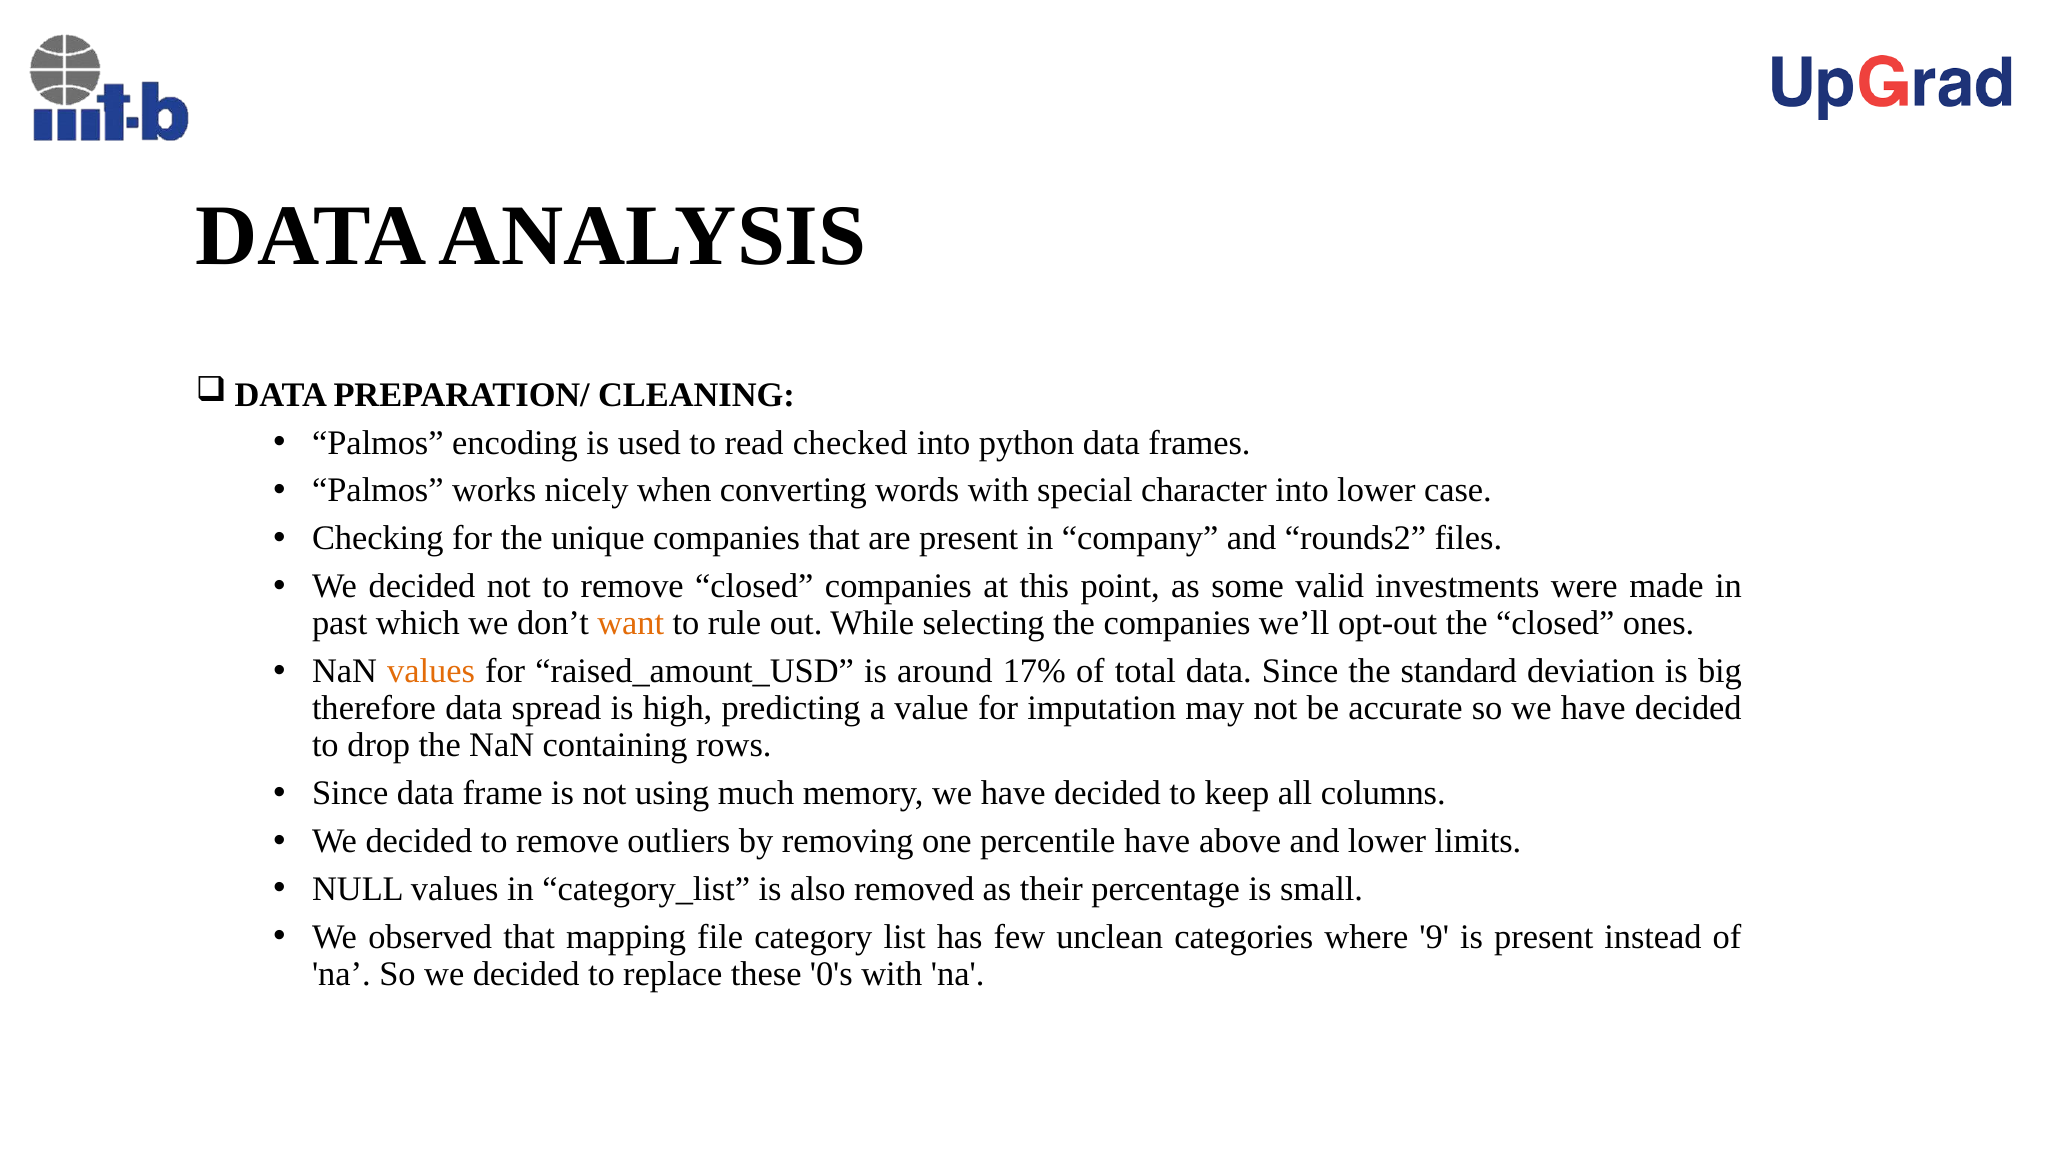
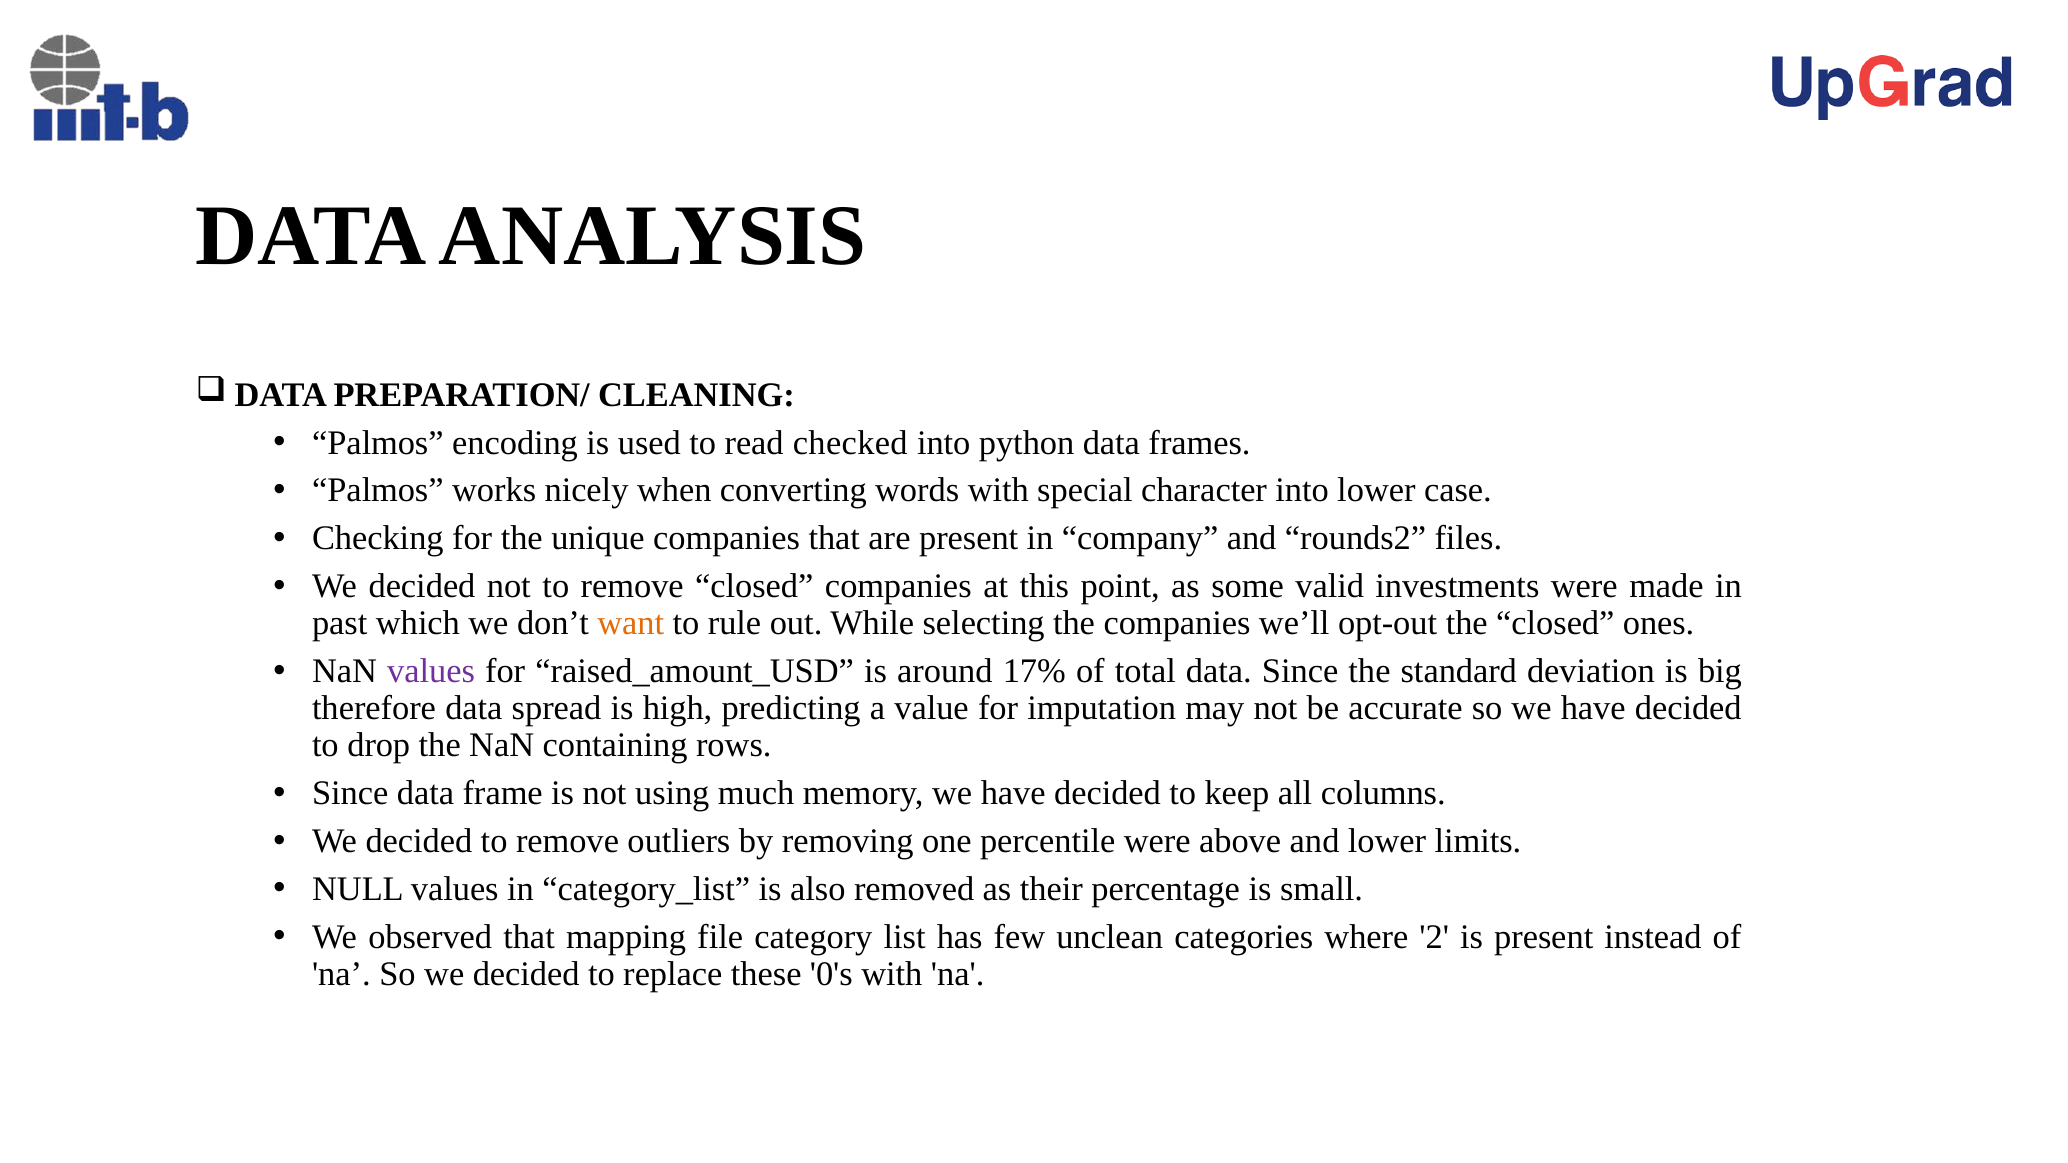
values at (431, 671) colour: orange -> purple
percentile have: have -> were
9: 9 -> 2
